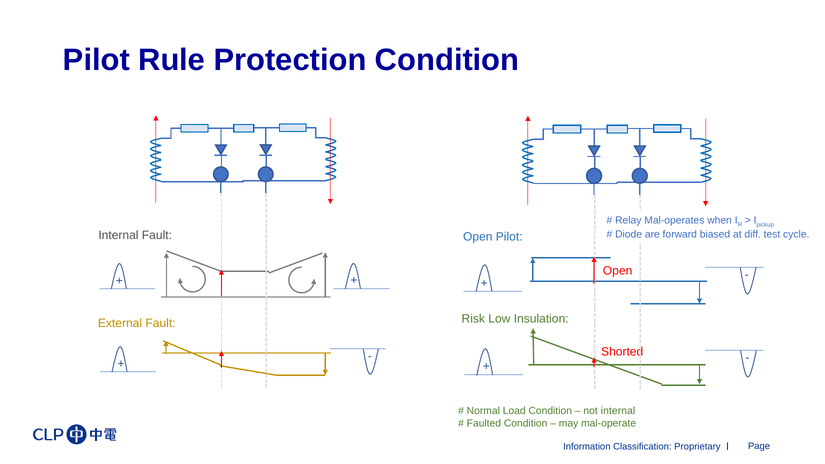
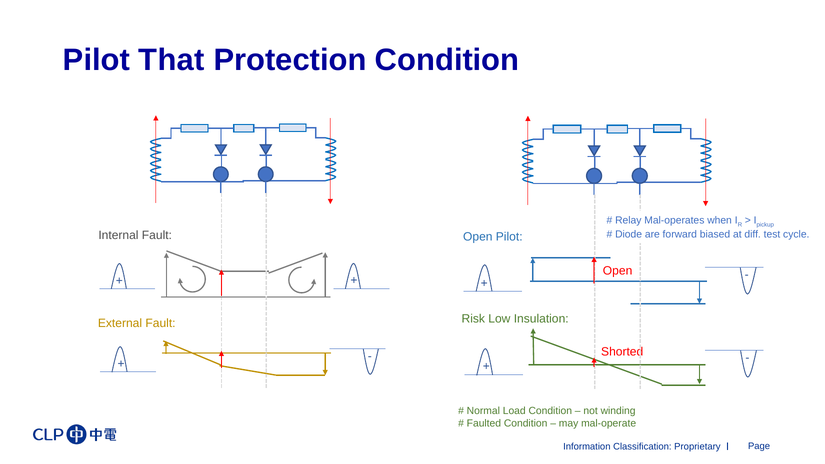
Rule: Rule -> That
not internal: internal -> winding
